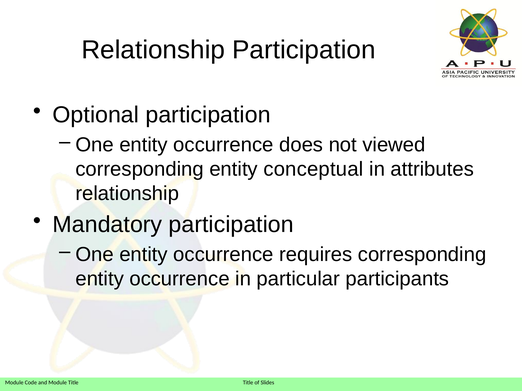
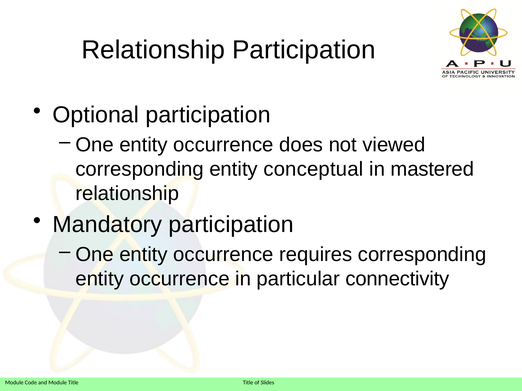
attributes: attributes -> mastered
participants: participants -> connectivity
